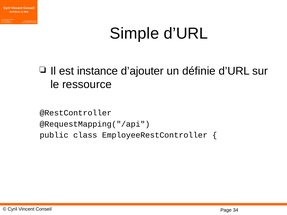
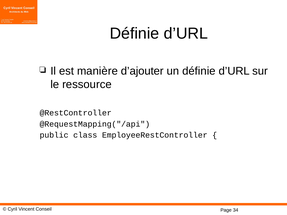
Simple at (134, 33): Simple -> Définie
instance: instance -> manière
